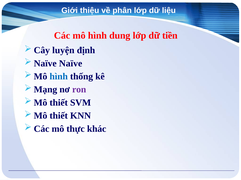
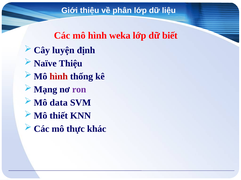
dung: dung -> weka
tiền: tiền -> biết
Naïve at (71, 64): Naïve -> Thiệu
hình at (59, 77) colour: blue -> red
thiết at (59, 103): thiết -> data
